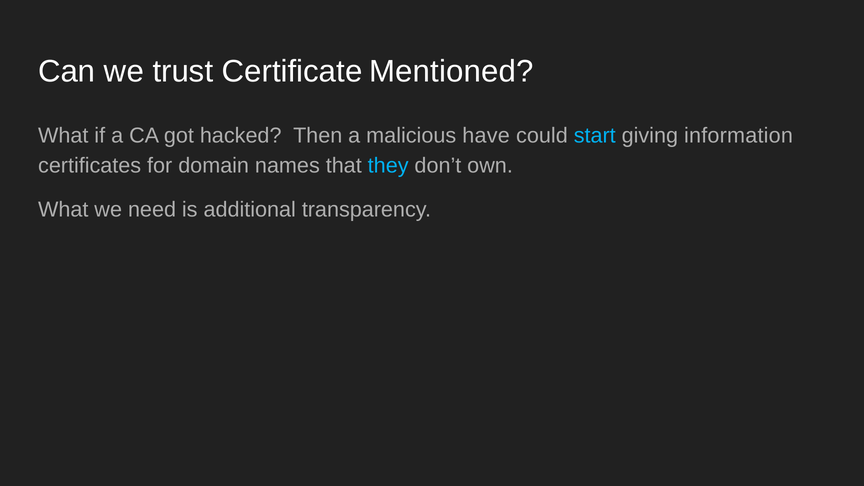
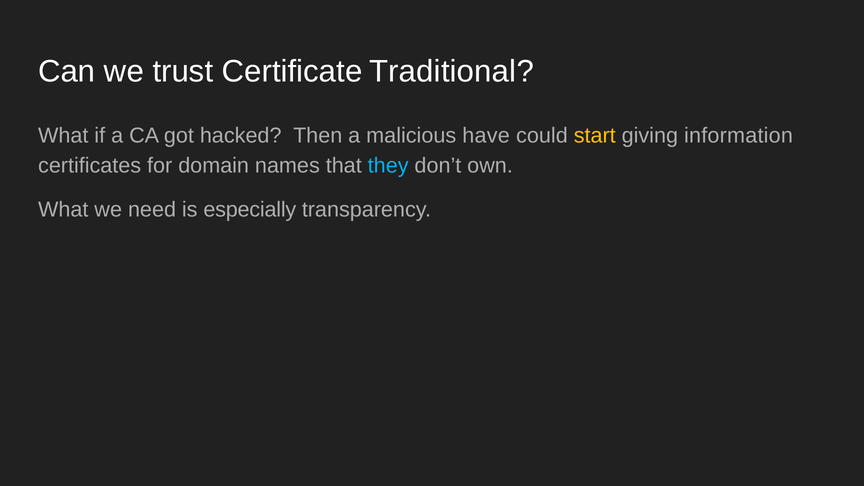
Mentioned: Mentioned -> Traditional
start colour: light blue -> yellow
additional: additional -> especially
